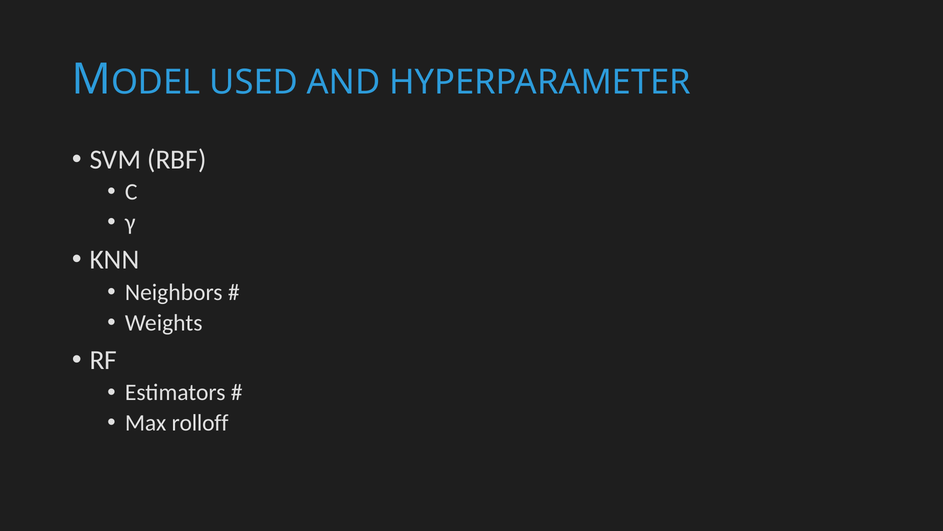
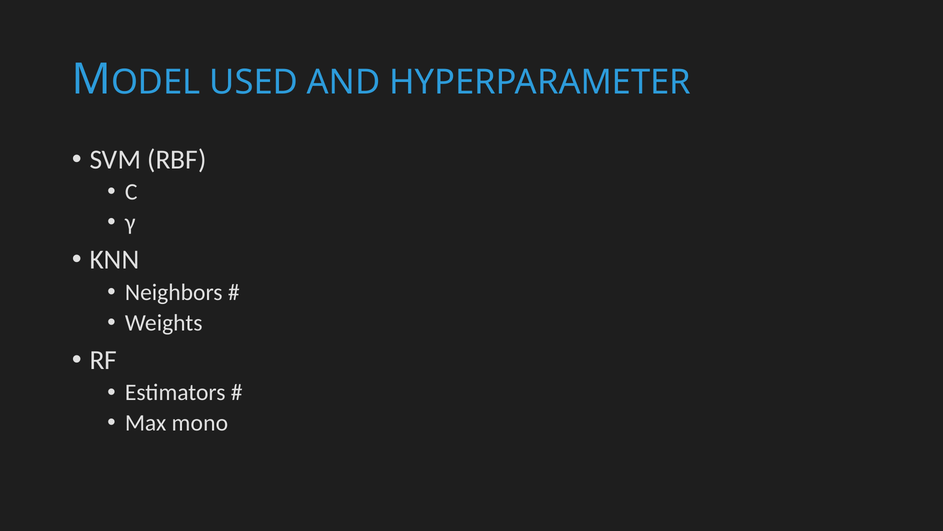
rolloff: rolloff -> mono
